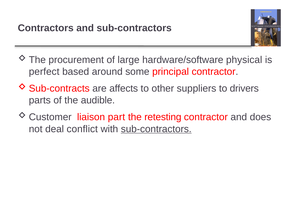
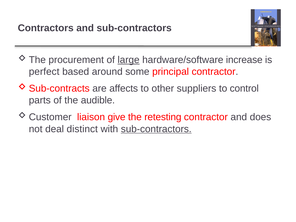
large underline: none -> present
physical: physical -> increase
drivers: drivers -> control
part: part -> give
conflict: conflict -> distinct
